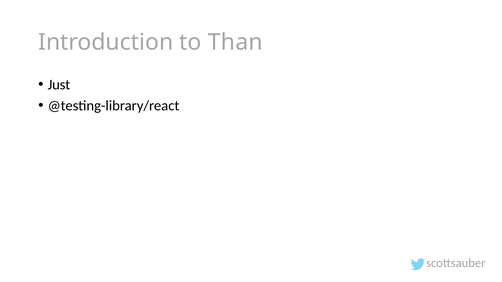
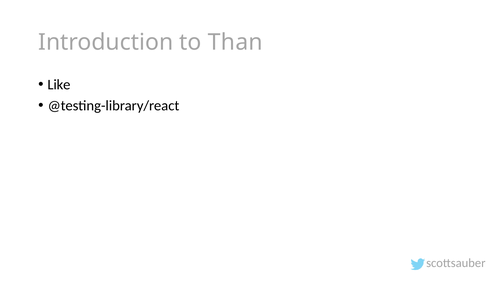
Just: Just -> Like
